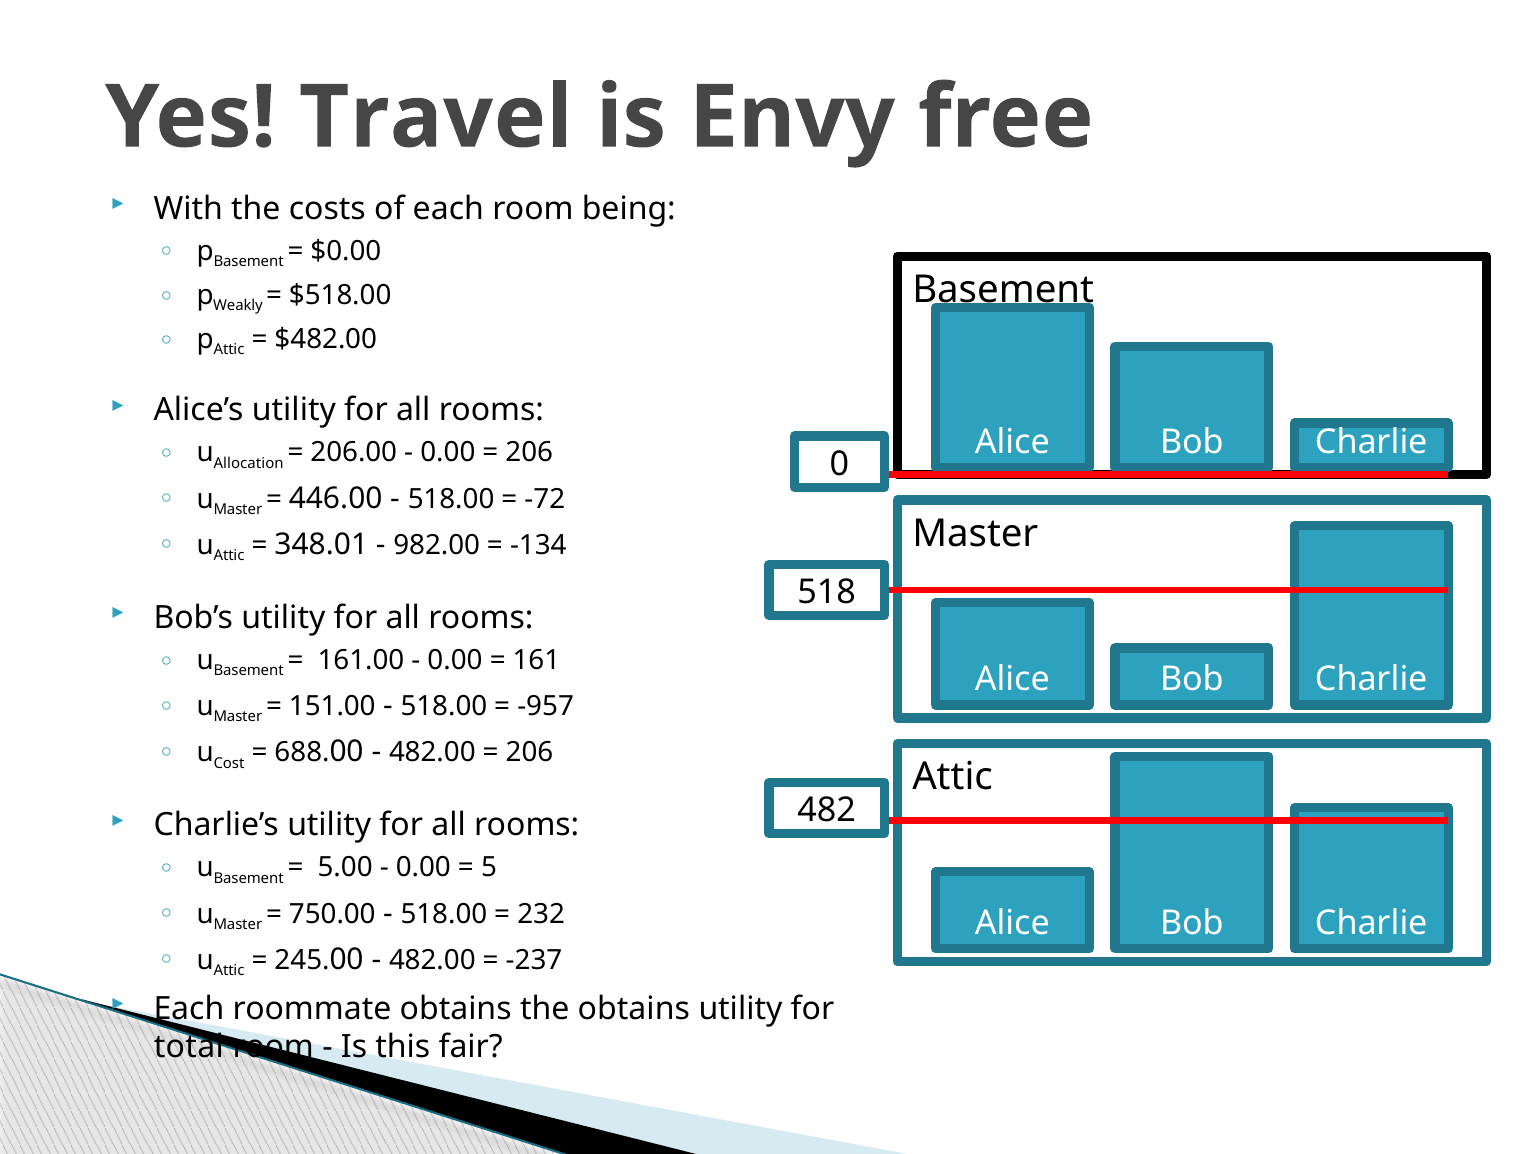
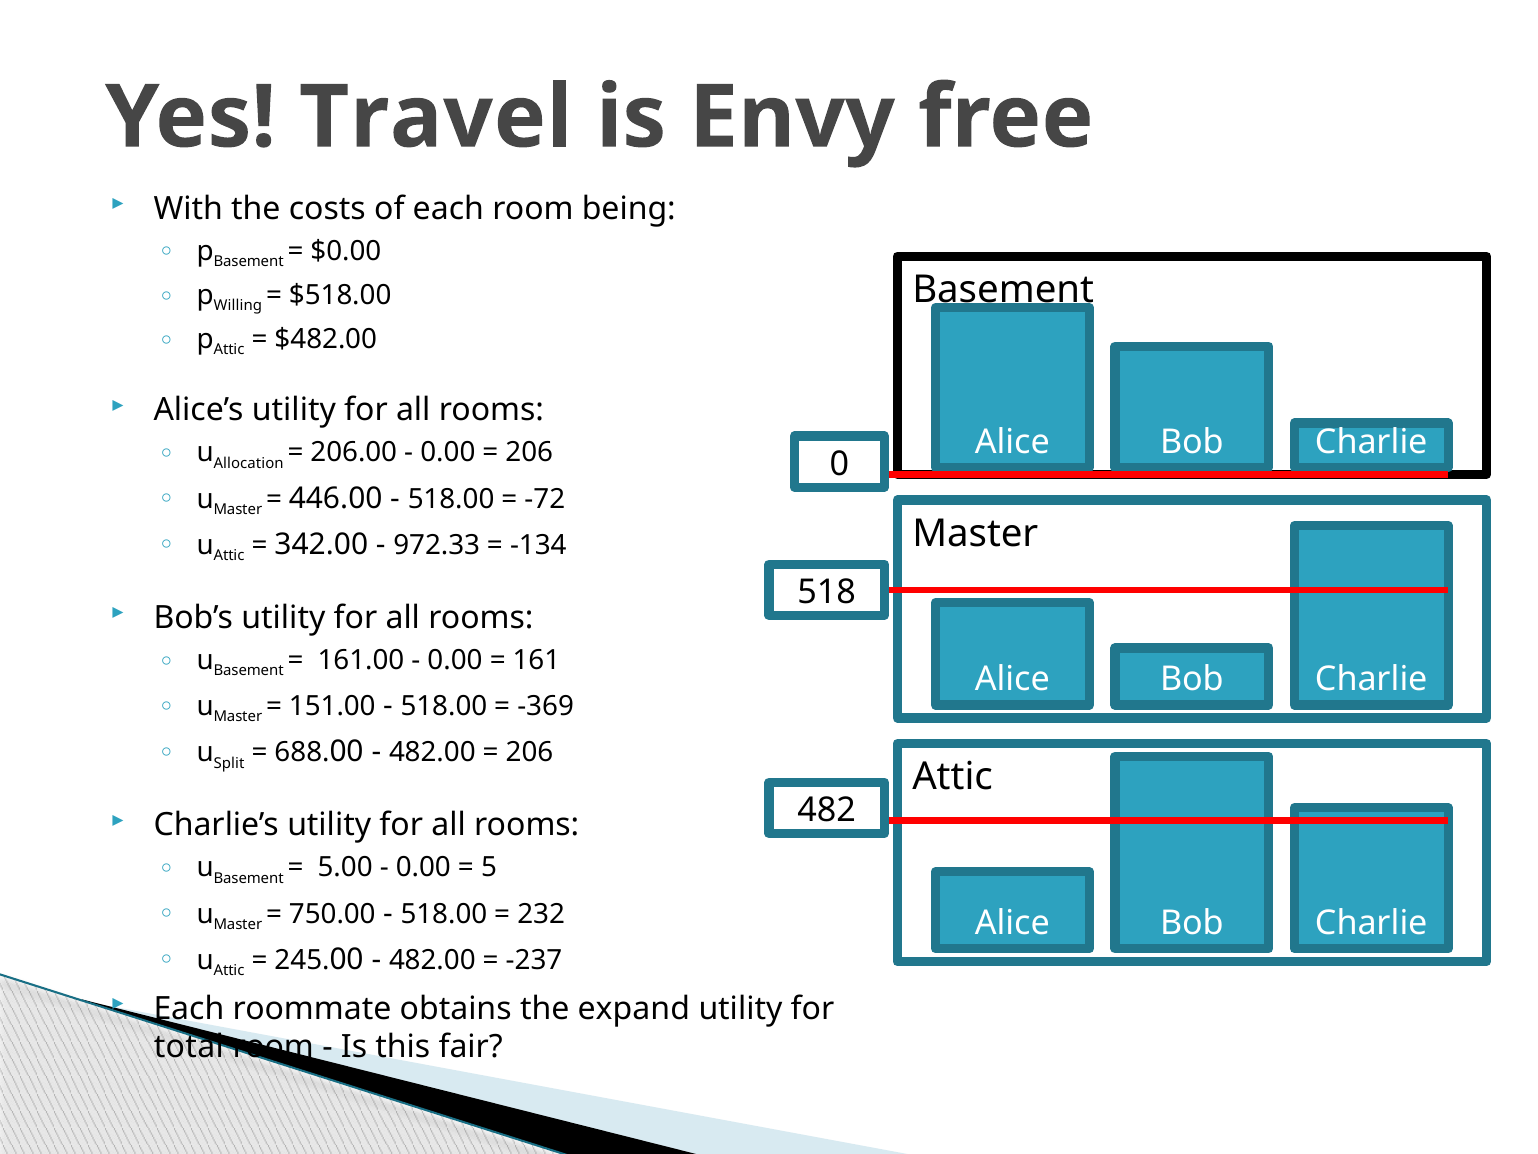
Weakly: Weakly -> Willing
348.01: 348.01 -> 342.00
982.00: 982.00 -> 972.33
-957: -957 -> -369
Cost: Cost -> Split
the obtains: obtains -> expand
